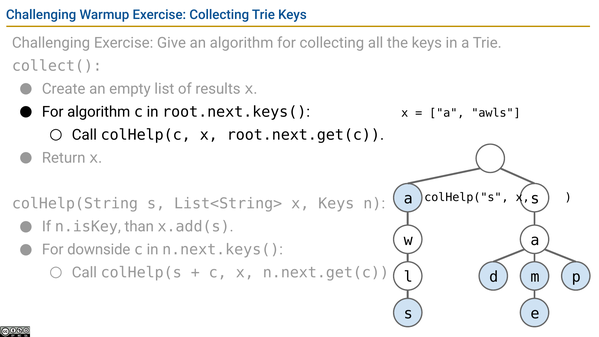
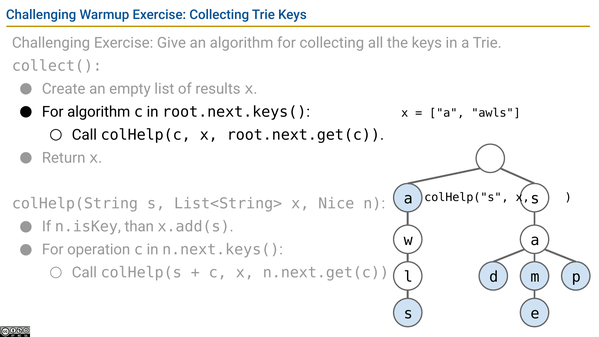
x Keys: Keys -> Nice
downside: downside -> operation
